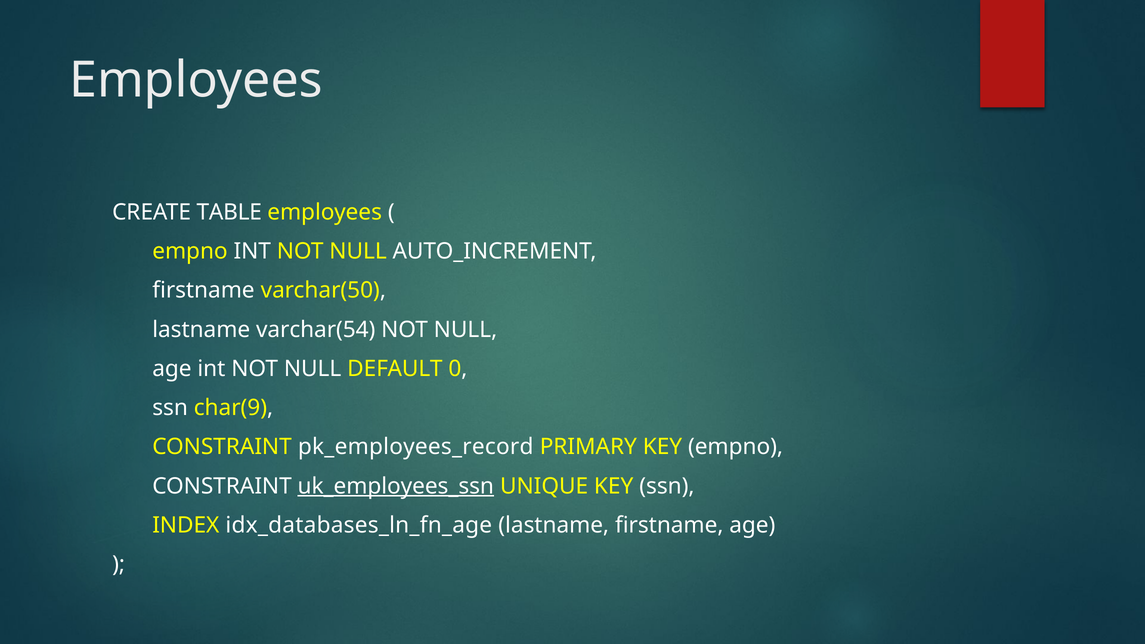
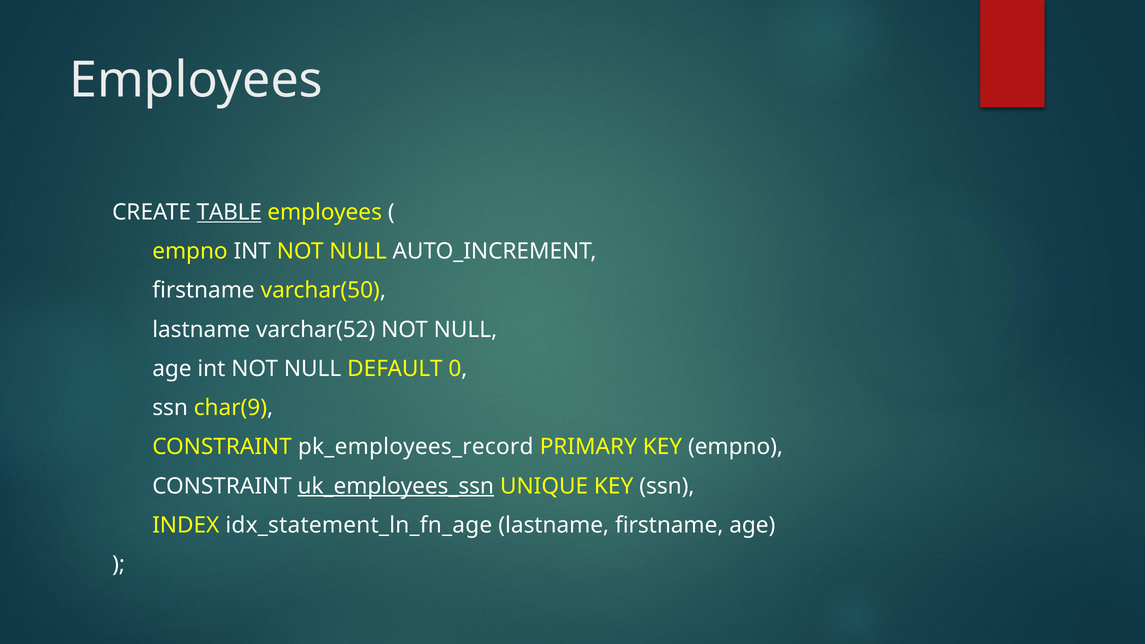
TABLE underline: none -> present
varchar(54: varchar(54 -> varchar(52
idx_databases_ln_fn_age: idx_databases_ln_fn_age -> idx_statement_ln_fn_age
